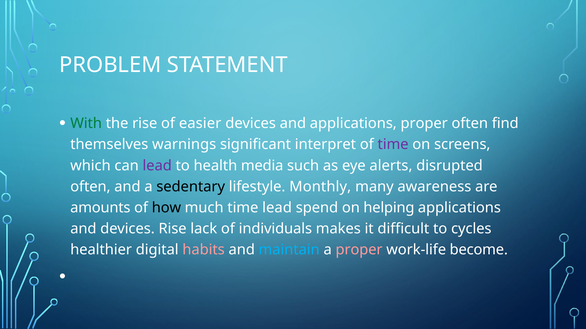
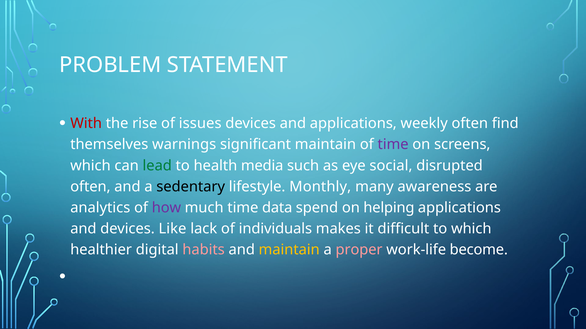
With colour: green -> red
easier: easier -> issues
applications proper: proper -> weekly
significant interpret: interpret -> maintain
lead at (157, 166) colour: purple -> green
alerts: alerts -> social
amounts: amounts -> analytics
how colour: black -> purple
time lead: lead -> data
devices Rise: Rise -> Like
to cycles: cycles -> which
maintain at (289, 250) colour: light blue -> yellow
